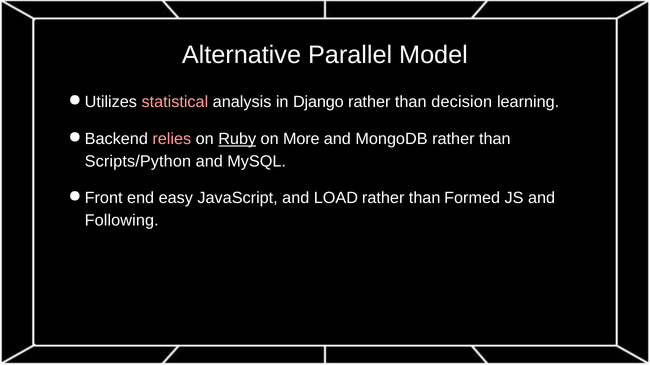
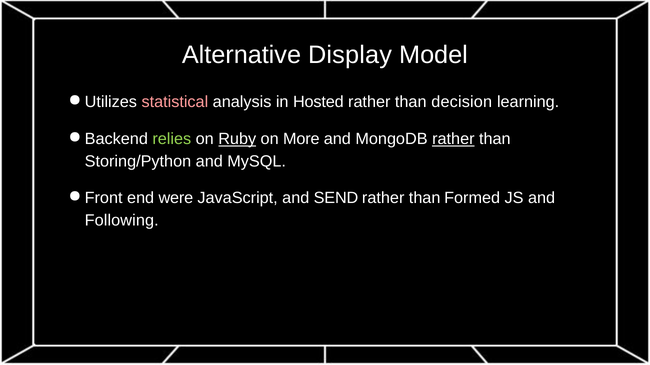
Parallel: Parallel -> Display
Django: Django -> Hosted
relies colour: pink -> light green
rather at (453, 139) underline: none -> present
Scripts/Python: Scripts/Python -> Storing/Python
easy: easy -> were
LOAD: LOAD -> SEND
